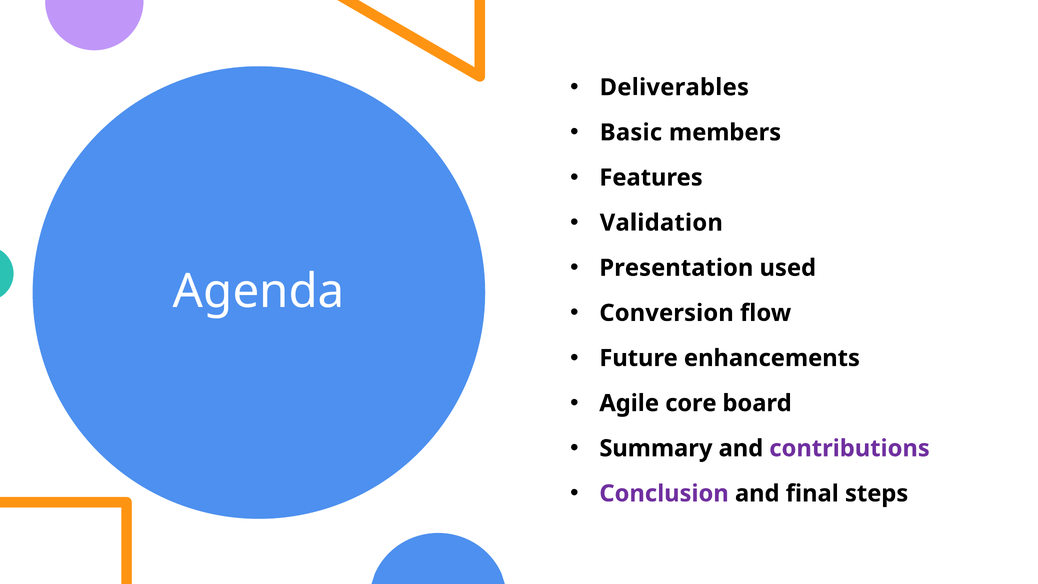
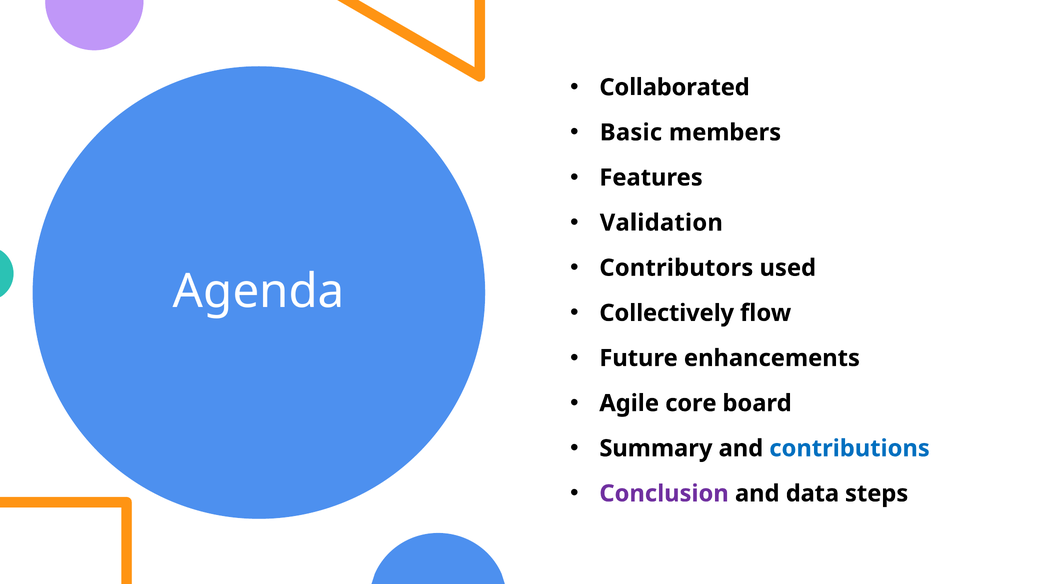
Deliverables: Deliverables -> Collaborated
Presentation: Presentation -> Contributors
Conversion: Conversion -> Collectively
contributions colour: purple -> blue
final: final -> data
